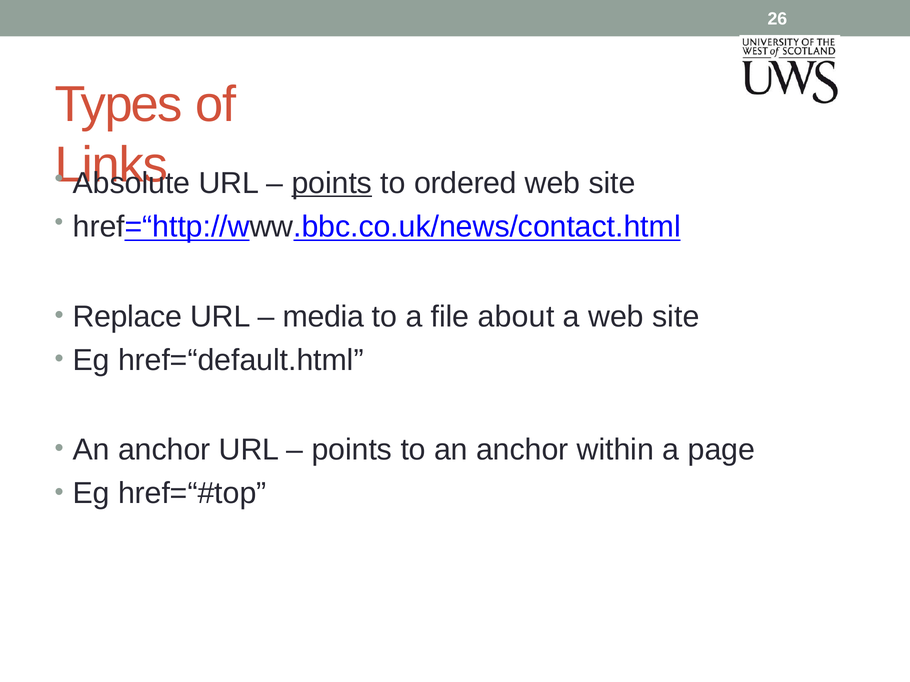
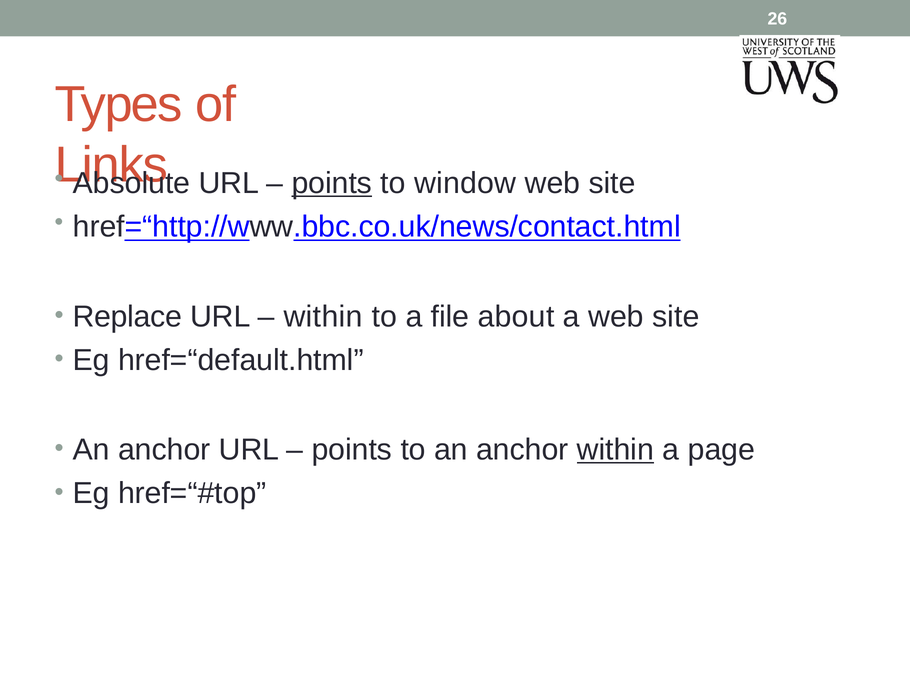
ordered: ordered -> window
media at (323, 317): media -> within
within at (615, 450) underline: none -> present
